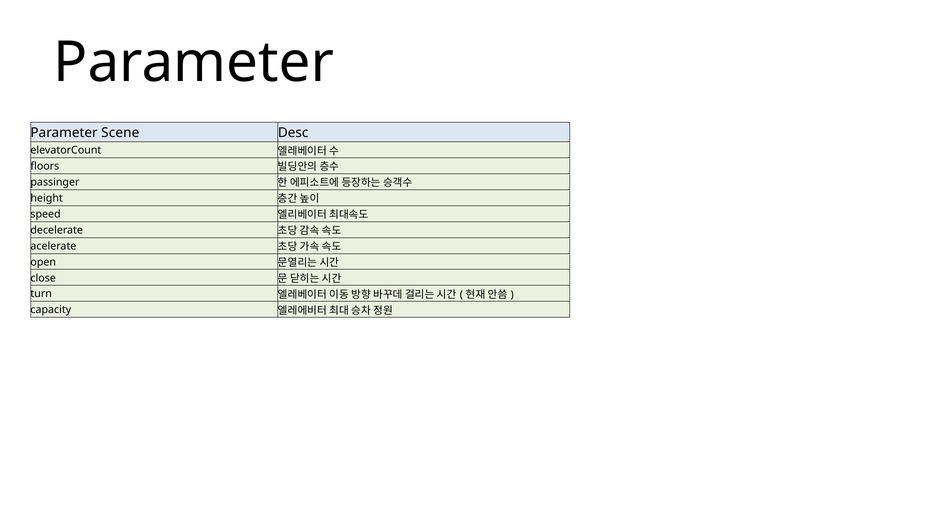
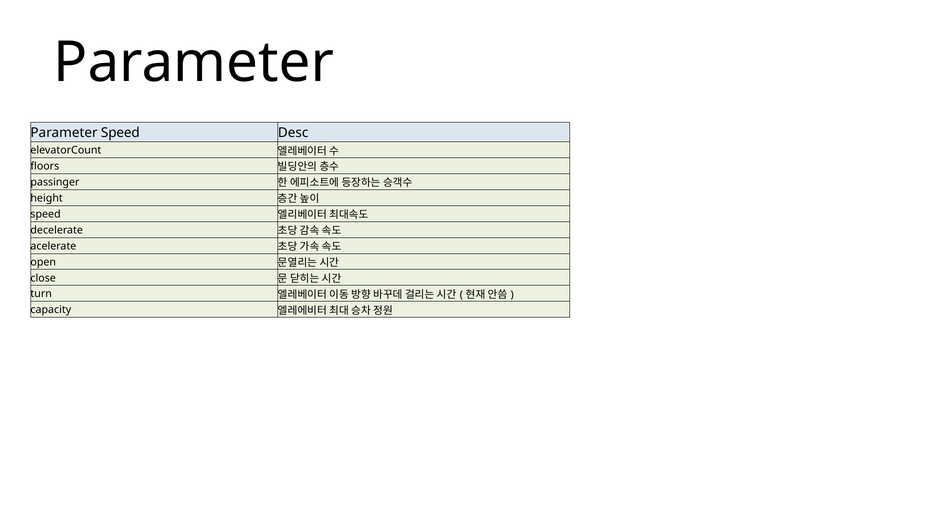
Parameter Scene: Scene -> Speed
